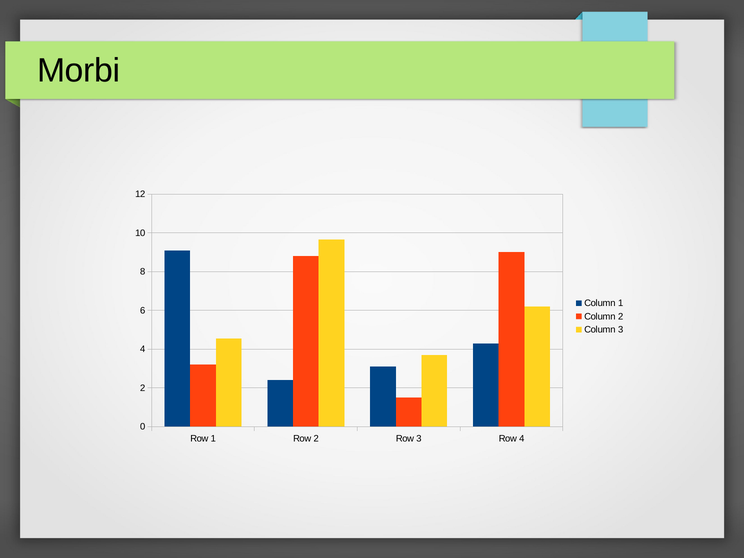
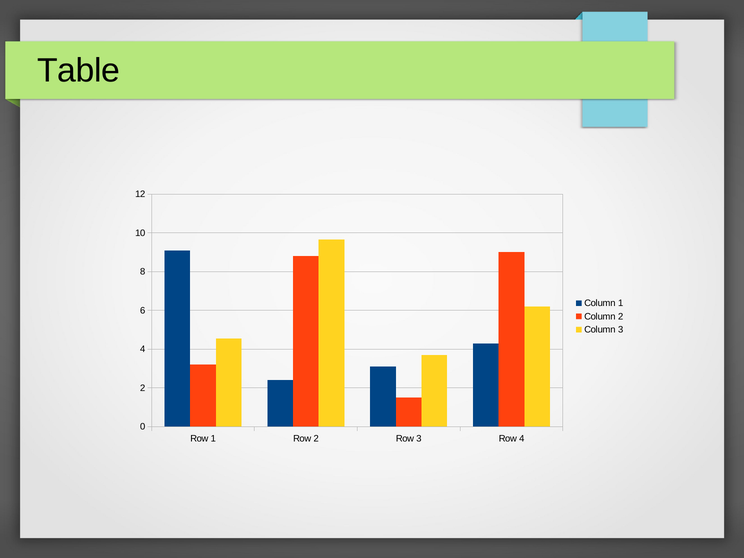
Morbi: Morbi -> Table
